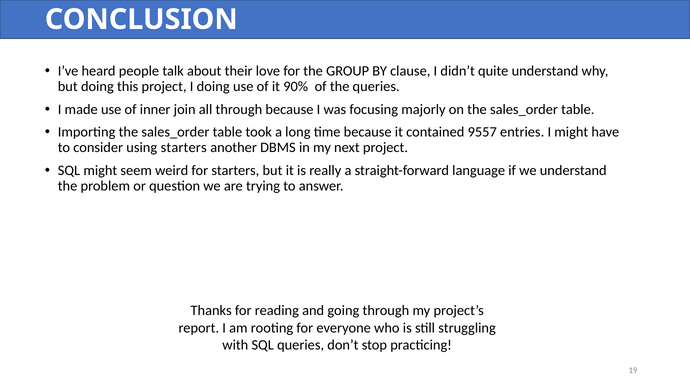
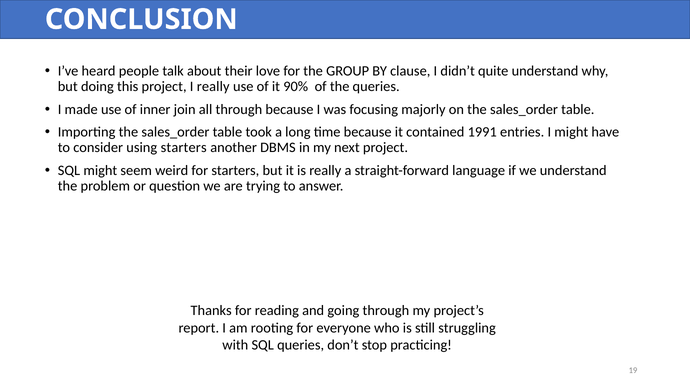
I doing: doing -> really
9557: 9557 -> 1991
